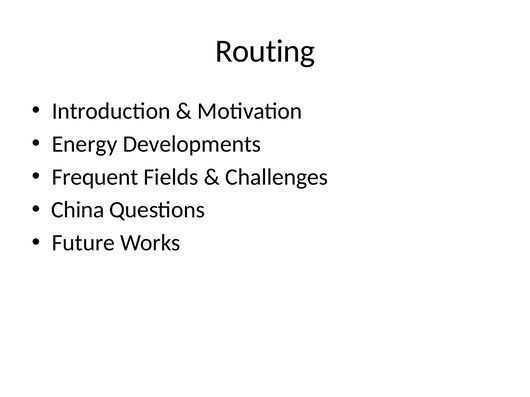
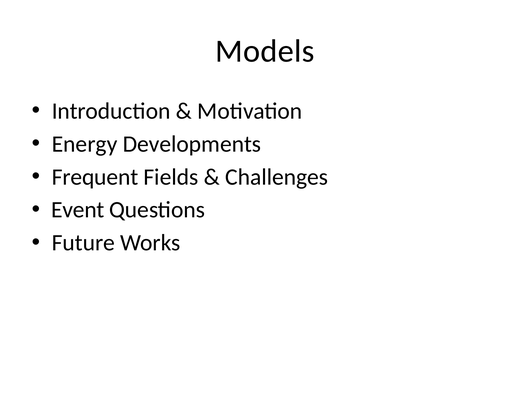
Routing: Routing -> Models
China: China -> Event
